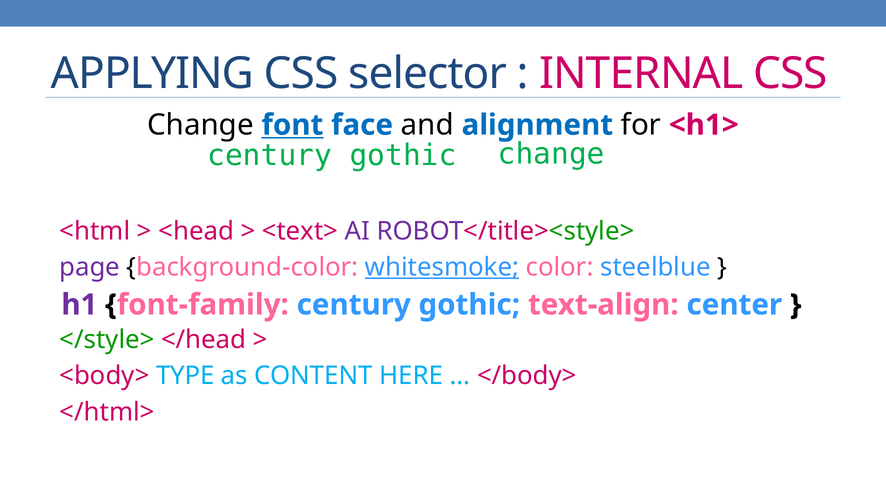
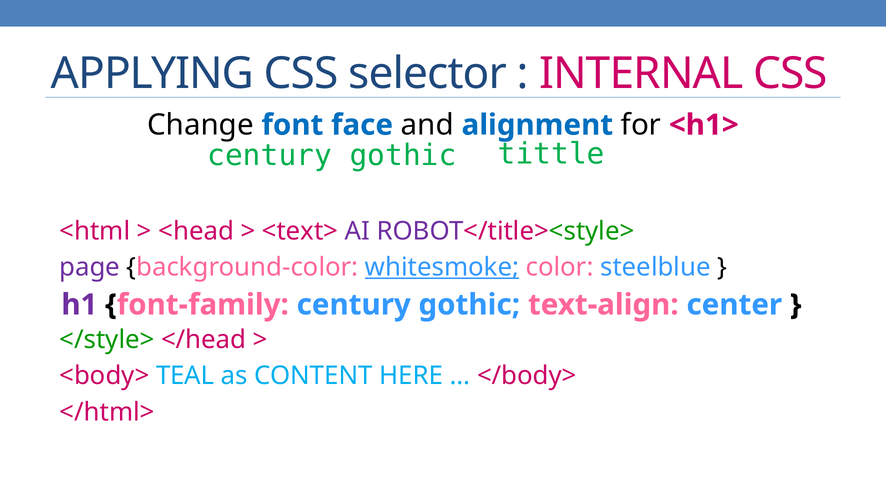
font underline: present -> none
change at (551, 154): change -> tittle
TYPE: TYPE -> TEAL
